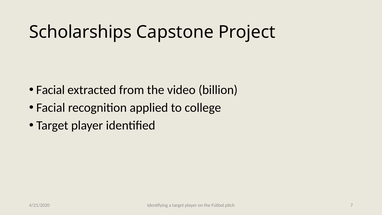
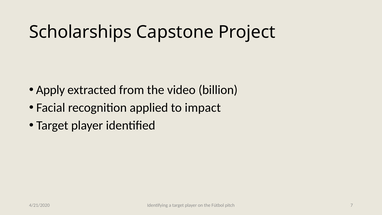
Facial at (50, 90): Facial -> Apply
college: college -> impact
